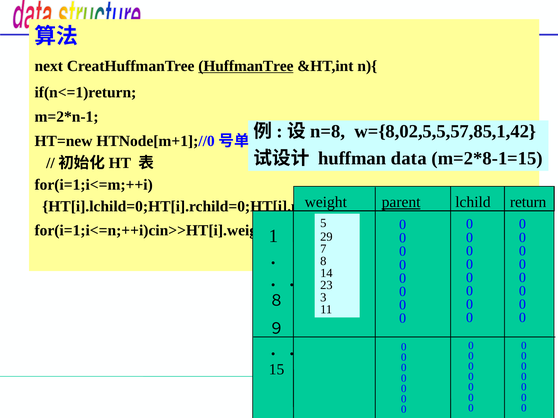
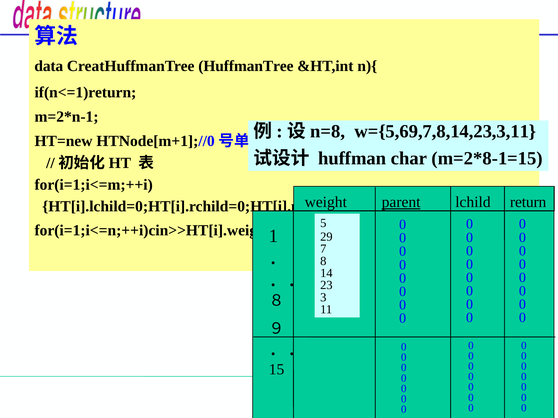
next: next -> data
HuffmanTree underline: present -> none
w={8,02,5,5,57,85,1,42: w={8,02,5,5,57,85,1,42 -> w={5,69,7,8,14,23,3,11
data: data -> char
